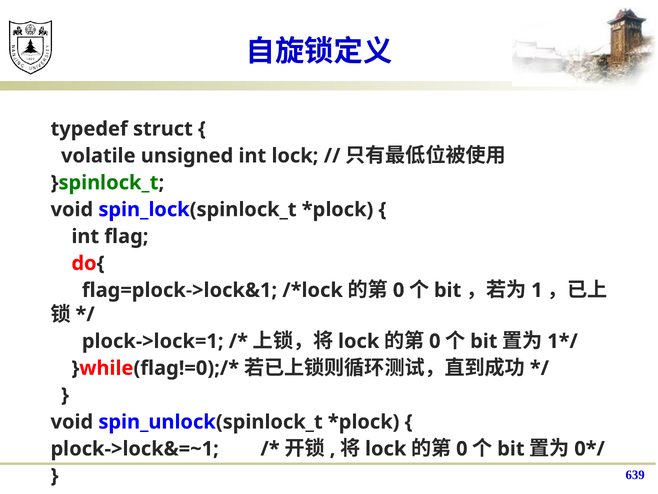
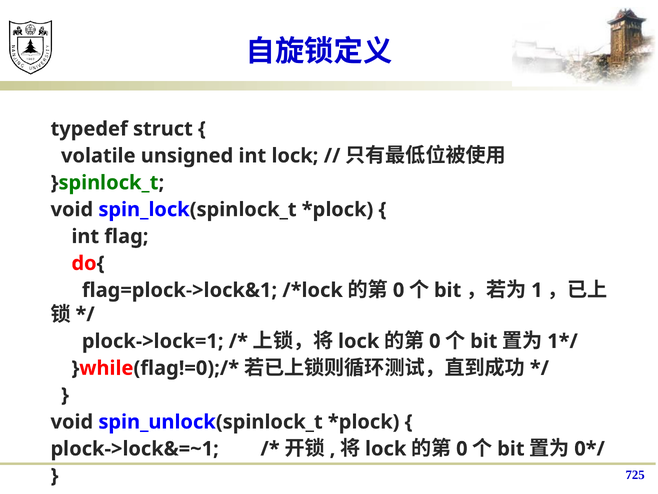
639: 639 -> 725
